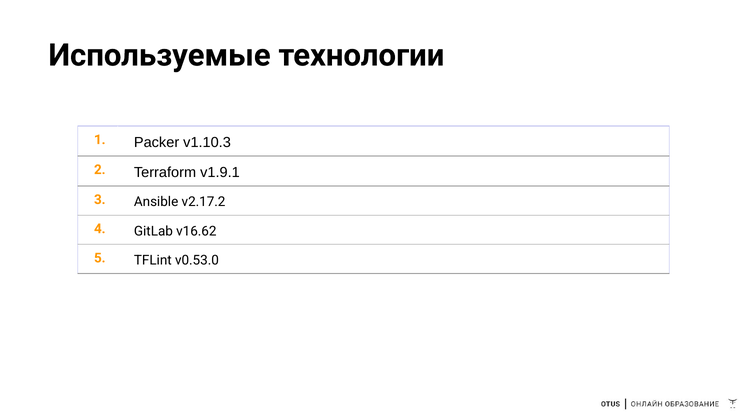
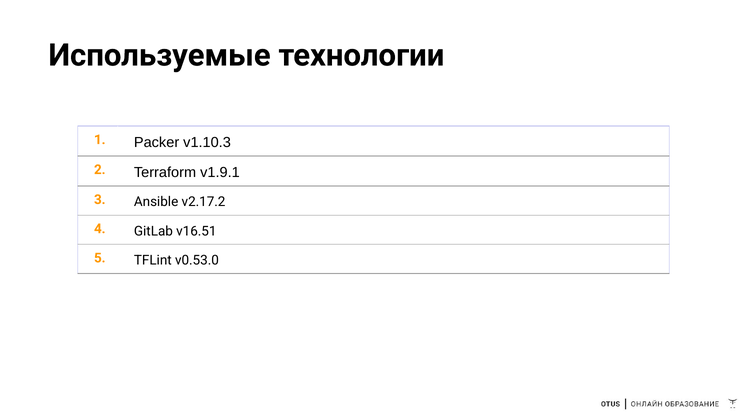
v16.62: v16.62 -> v16.51
